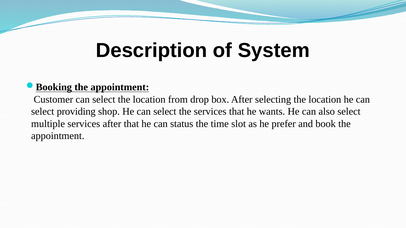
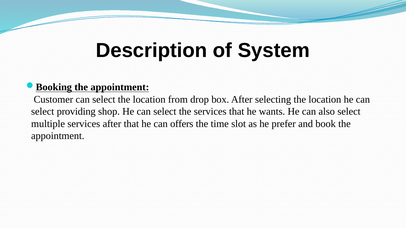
status: status -> offers
